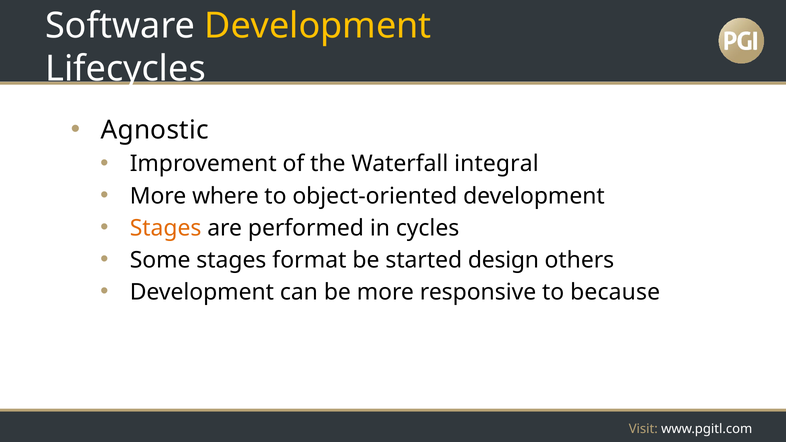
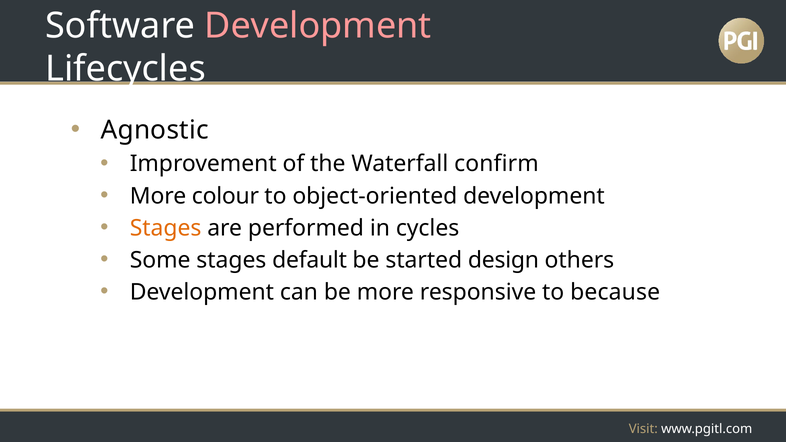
Development at (318, 26) colour: yellow -> pink
integral: integral -> confirm
where: where -> colour
format: format -> default
